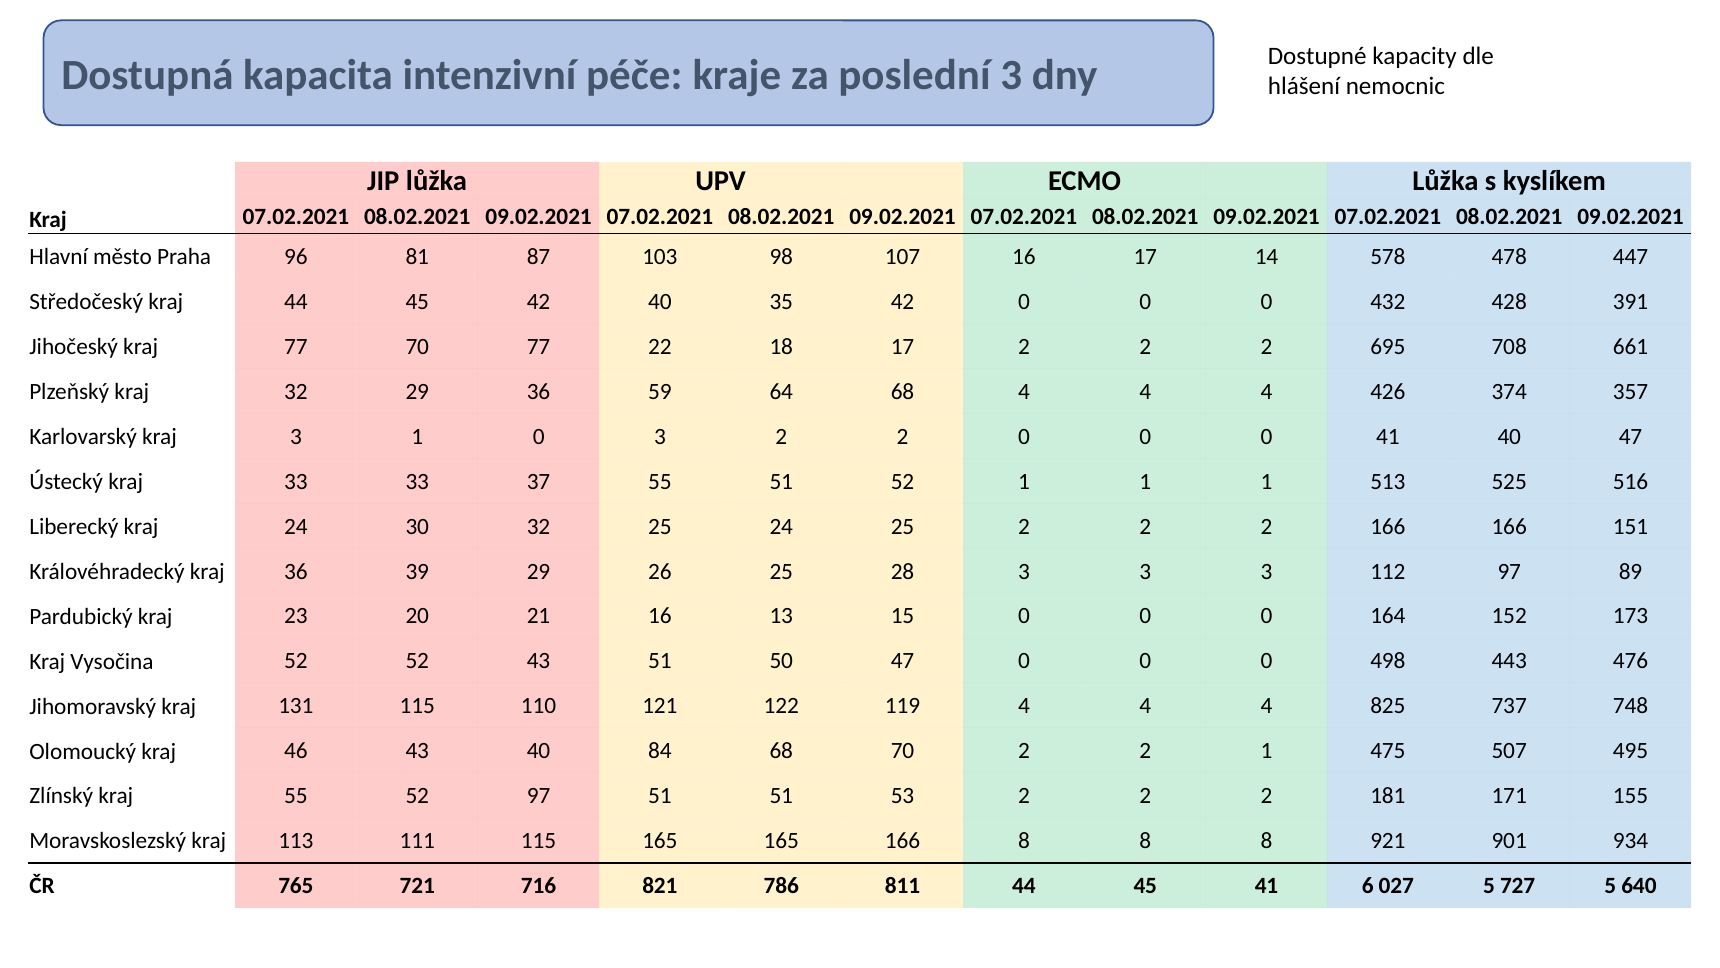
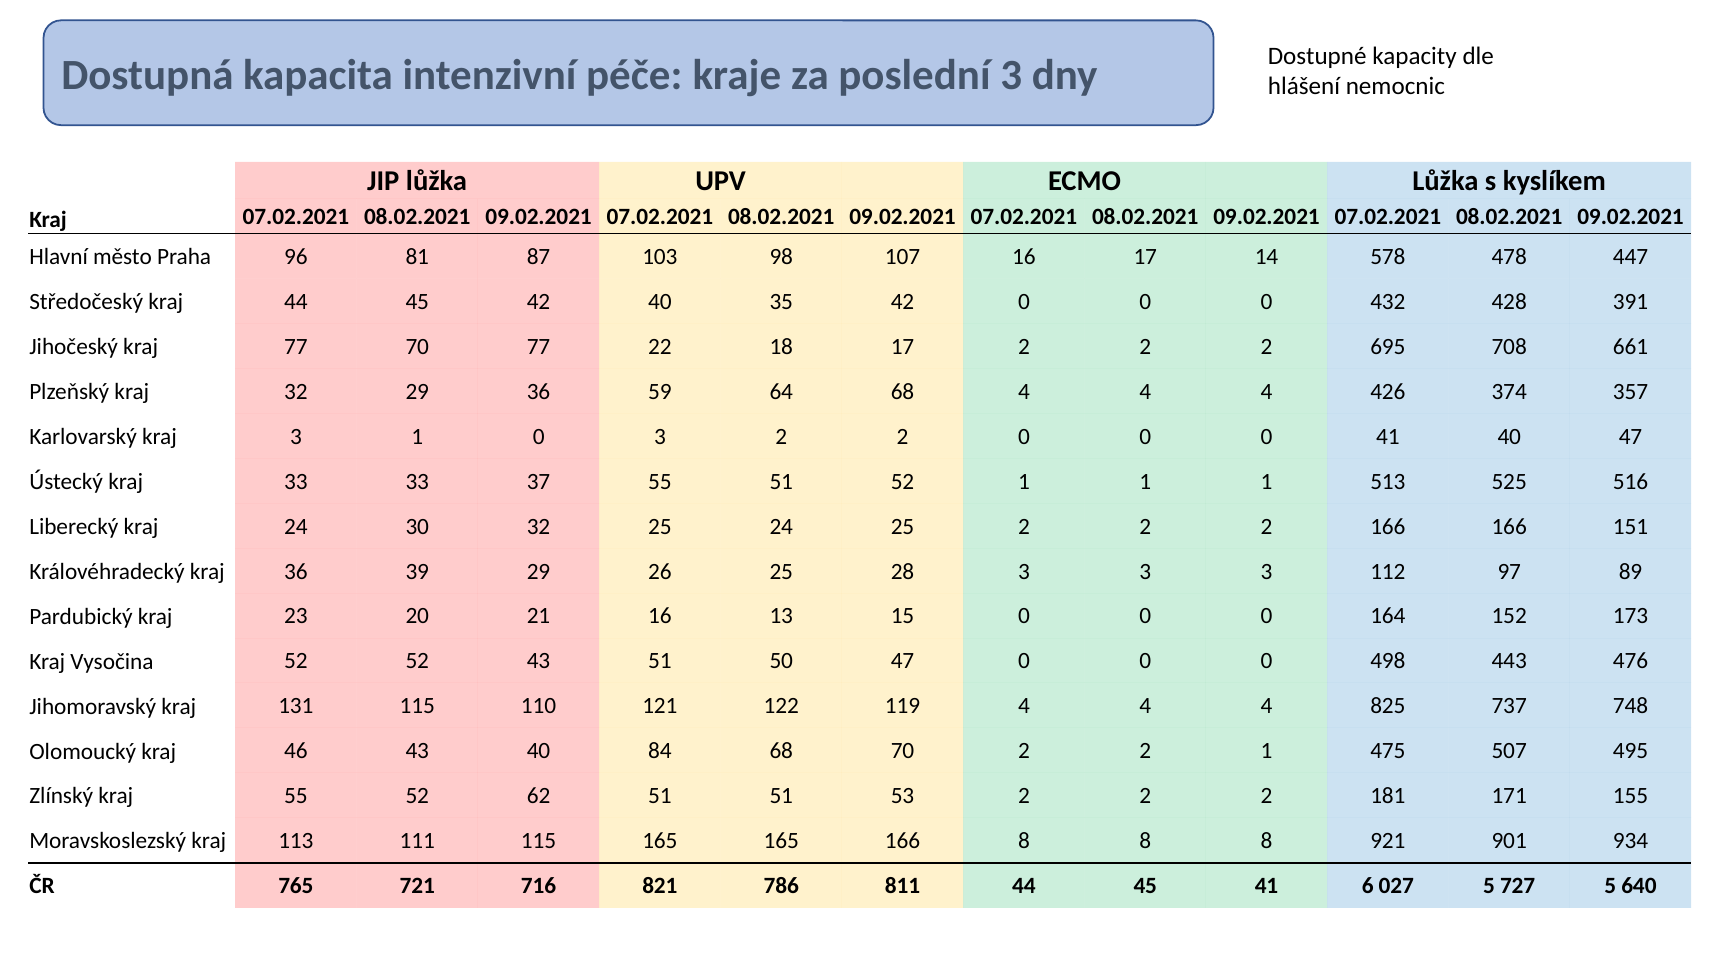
52 97: 97 -> 62
